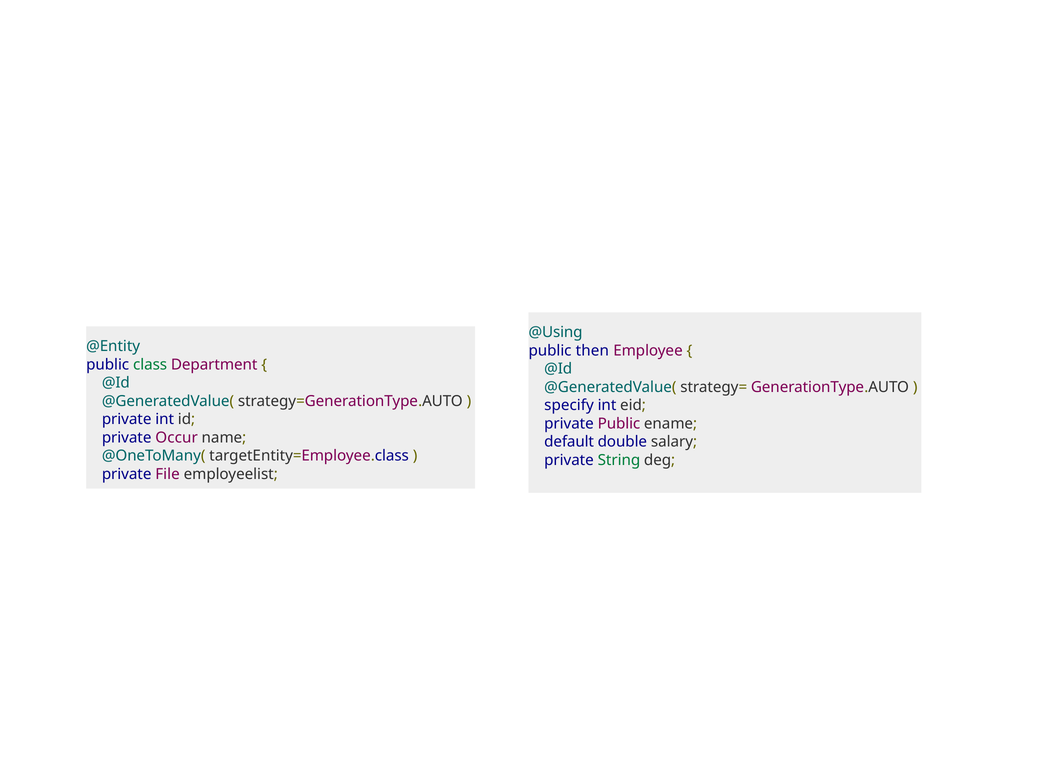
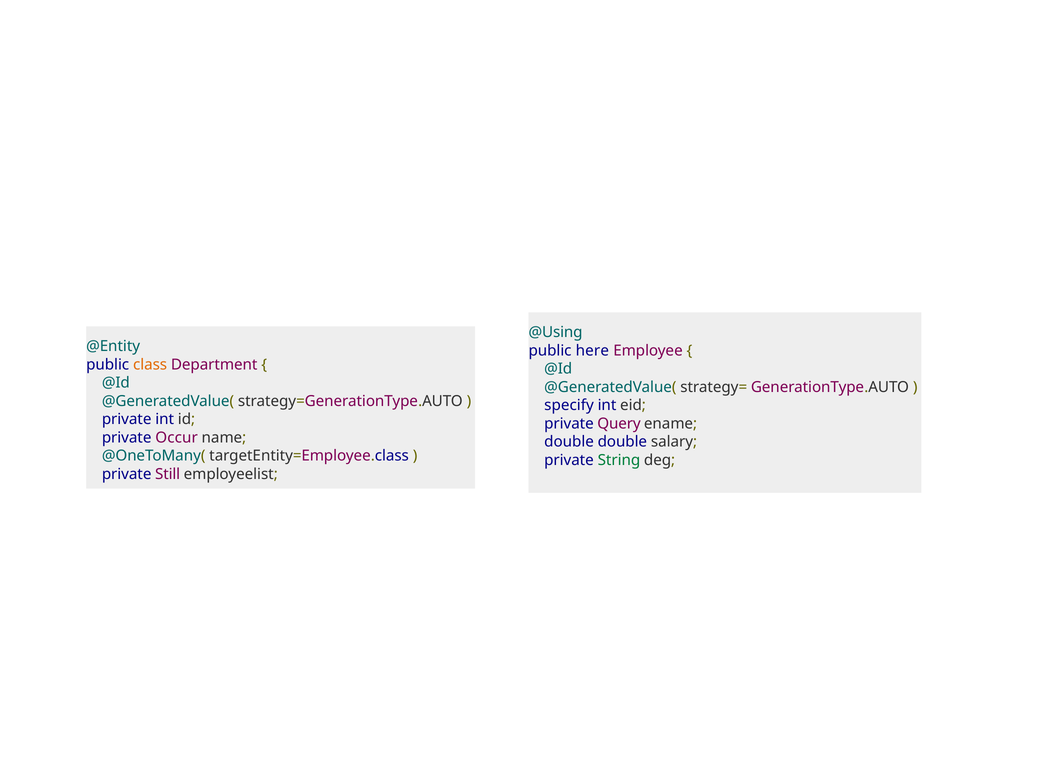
then: then -> here
class colour: green -> orange
private Public: Public -> Query
default at (569, 442): default -> double
File: File -> Still
